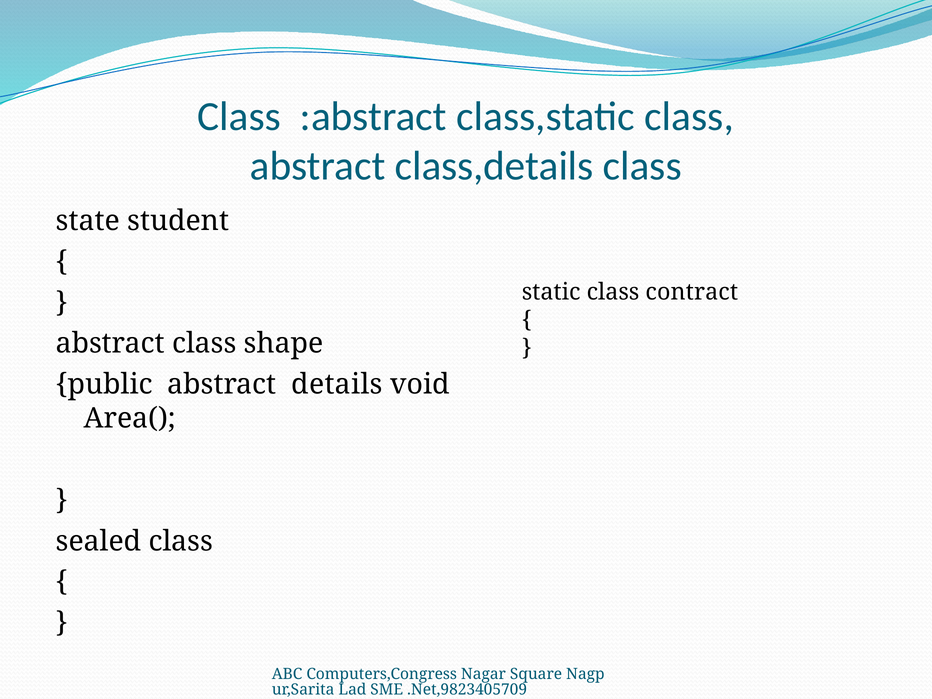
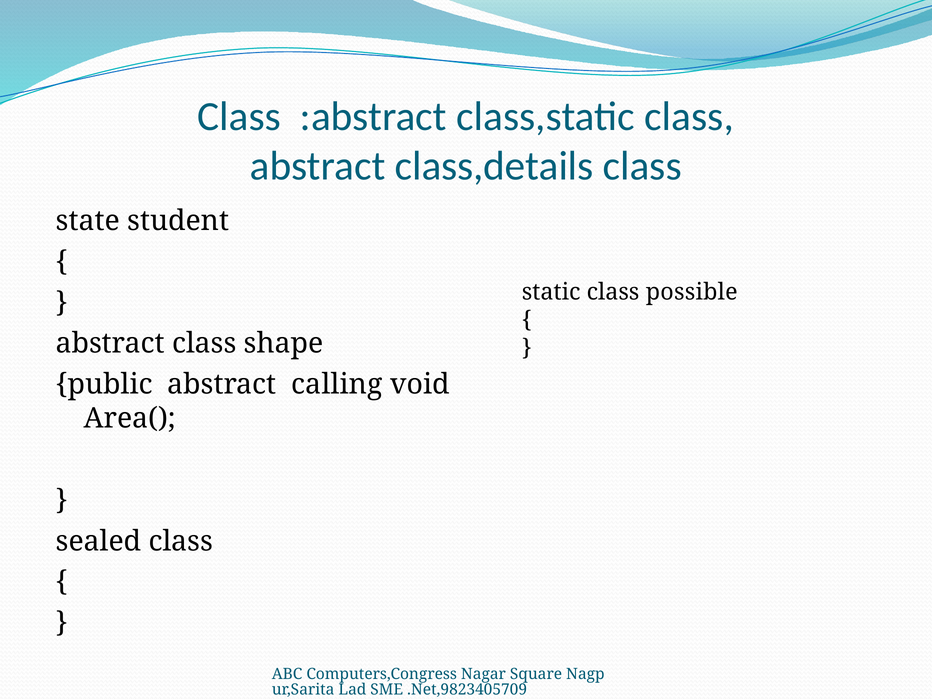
contract: contract -> possible
details: details -> calling
